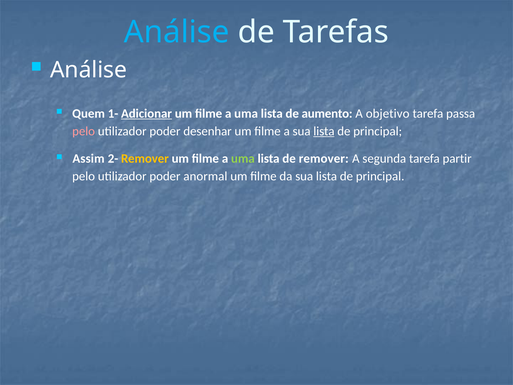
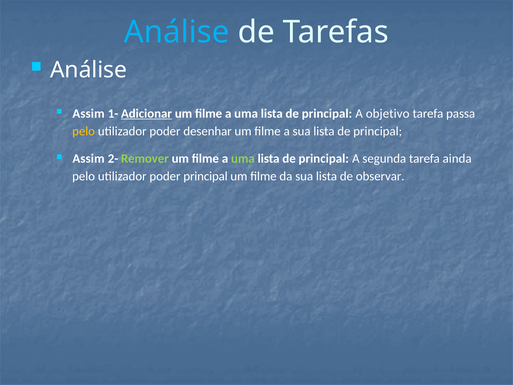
Quem at (89, 113): Quem -> Assim
aumento at (327, 113): aumento -> principal
pelo at (84, 131) colour: pink -> yellow
lista at (324, 131) underline: present -> none
Remover at (145, 159) colour: yellow -> light green
remover at (324, 159): remover -> principal
partir: partir -> ainda
poder anormal: anormal -> principal
principal at (380, 176): principal -> observar
